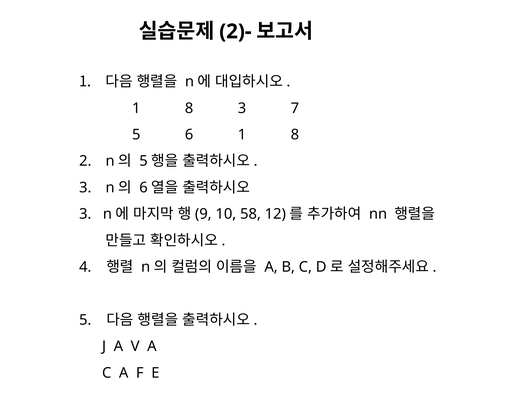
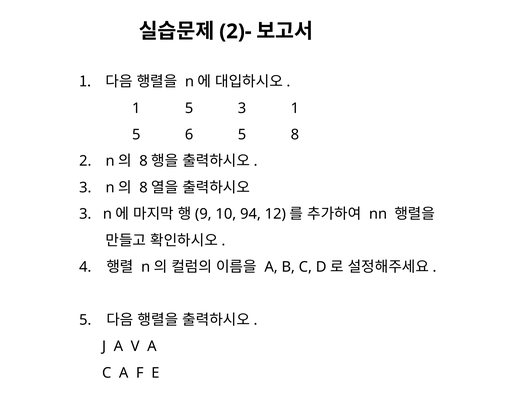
8 at (189, 108): 8 -> 5
3 7: 7 -> 1
6 1: 1 -> 5
5 at (144, 161): 5 -> 8
6 at (144, 187): 6 -> 8
58: 58 -> 94
